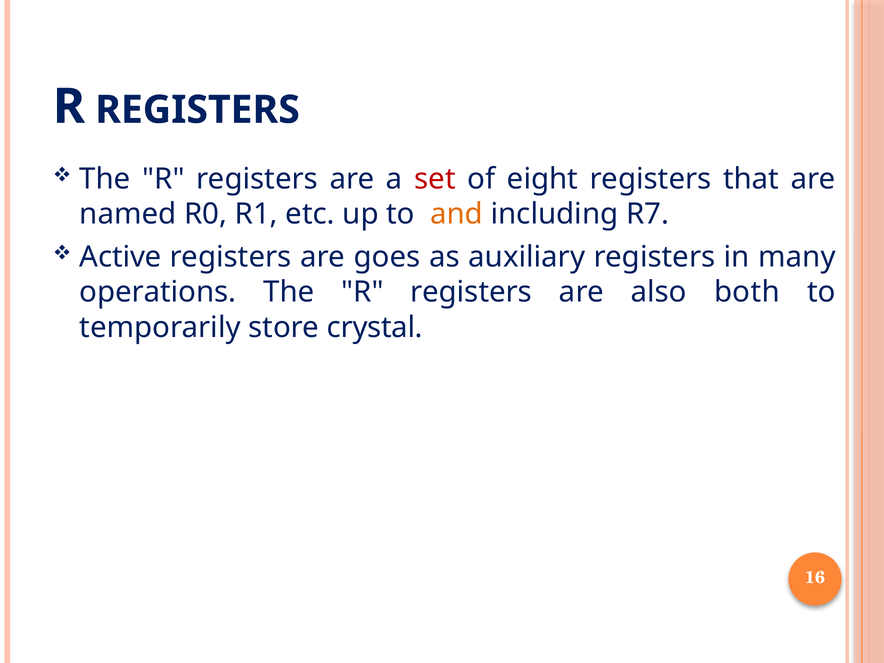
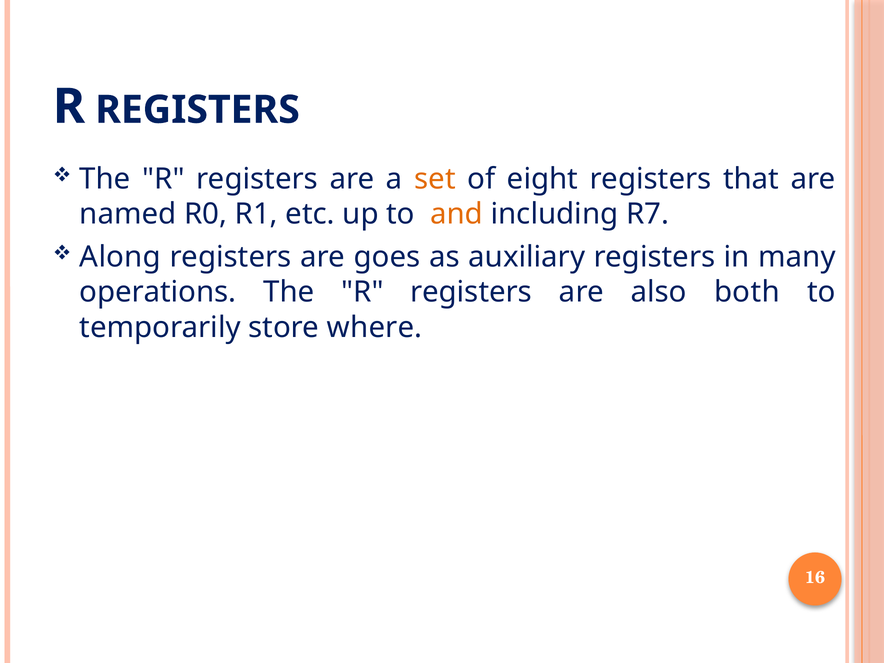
set colour: red -> orange
Active: Active -> Along
crystal: crystal -> where
